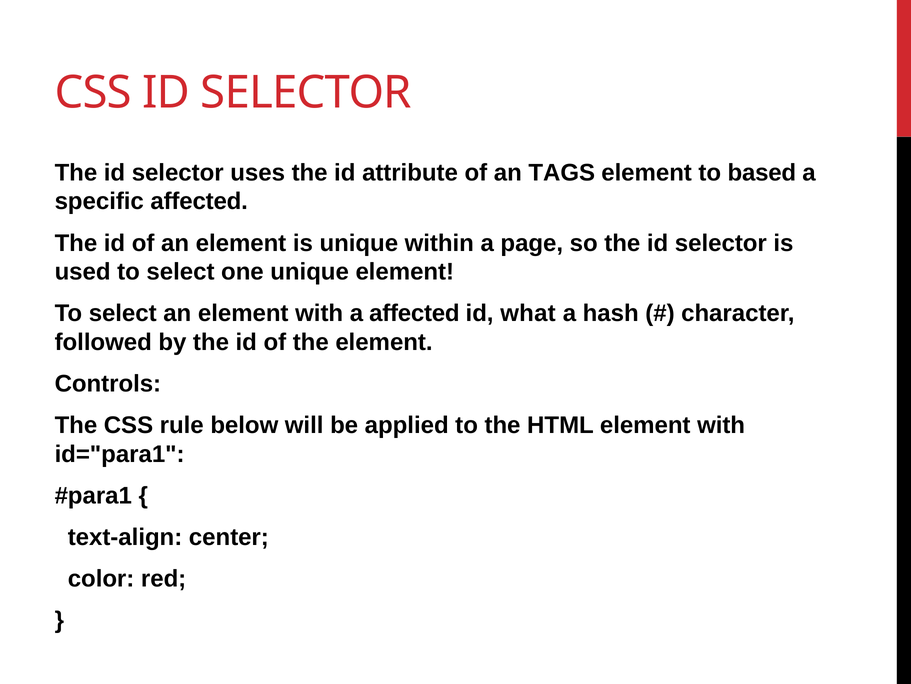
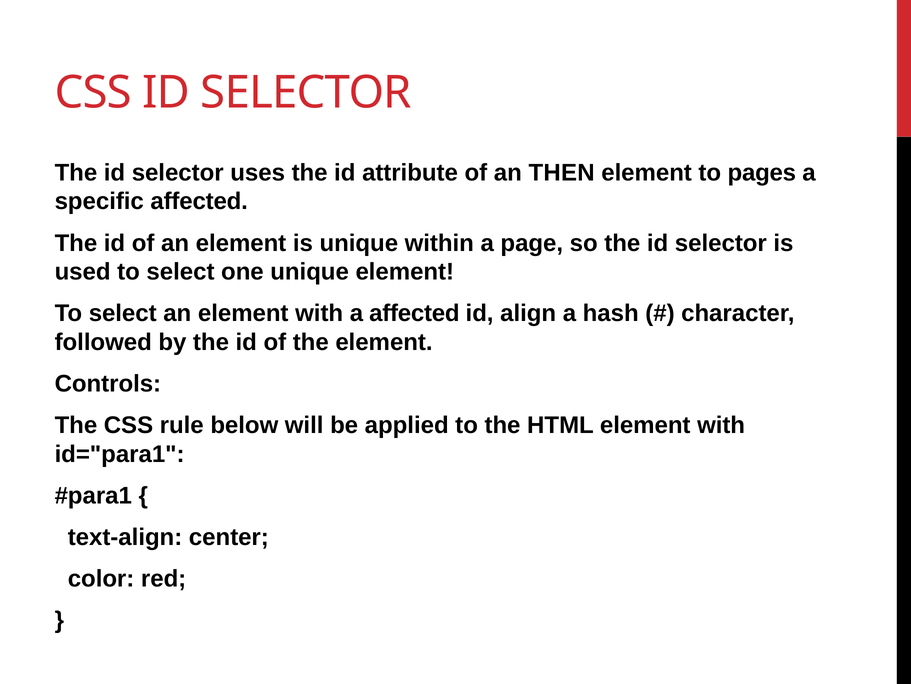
TAGS: TAGS -> THEN
based: based -> pages
what: what -> align
